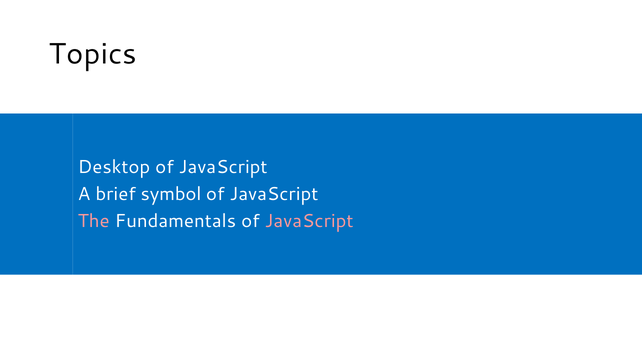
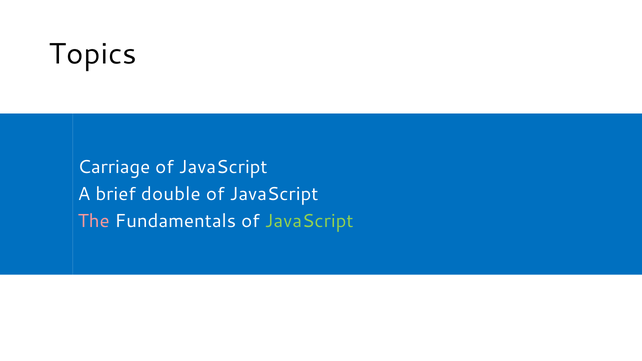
Desktop: Desktop -> Carriage
symbol: symbol -> double
JavaScript at (309, 221) colour: pink -> light green
